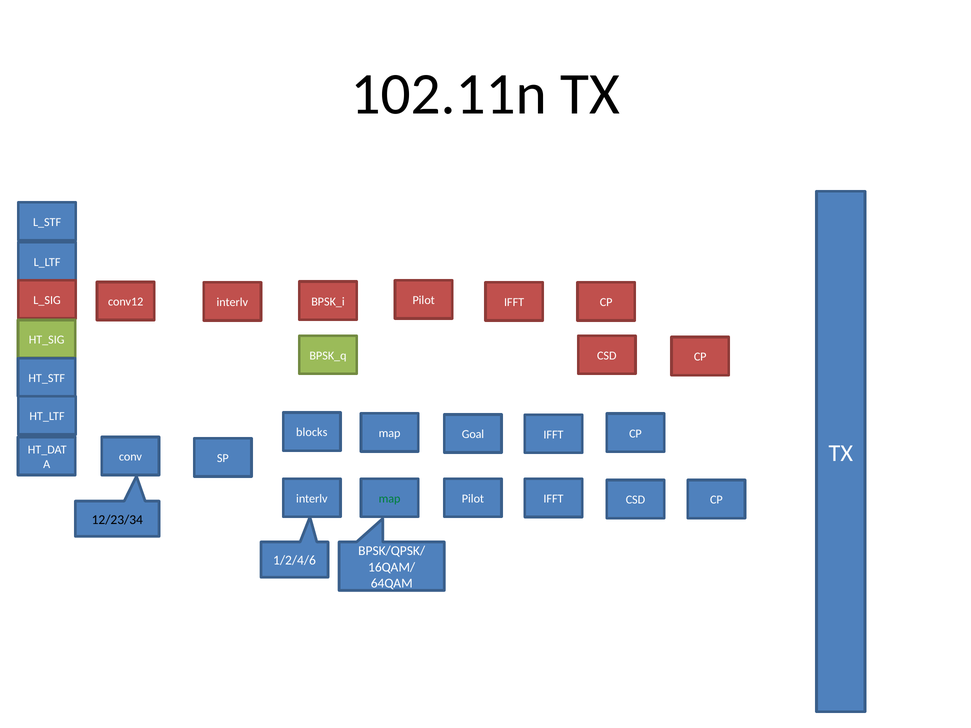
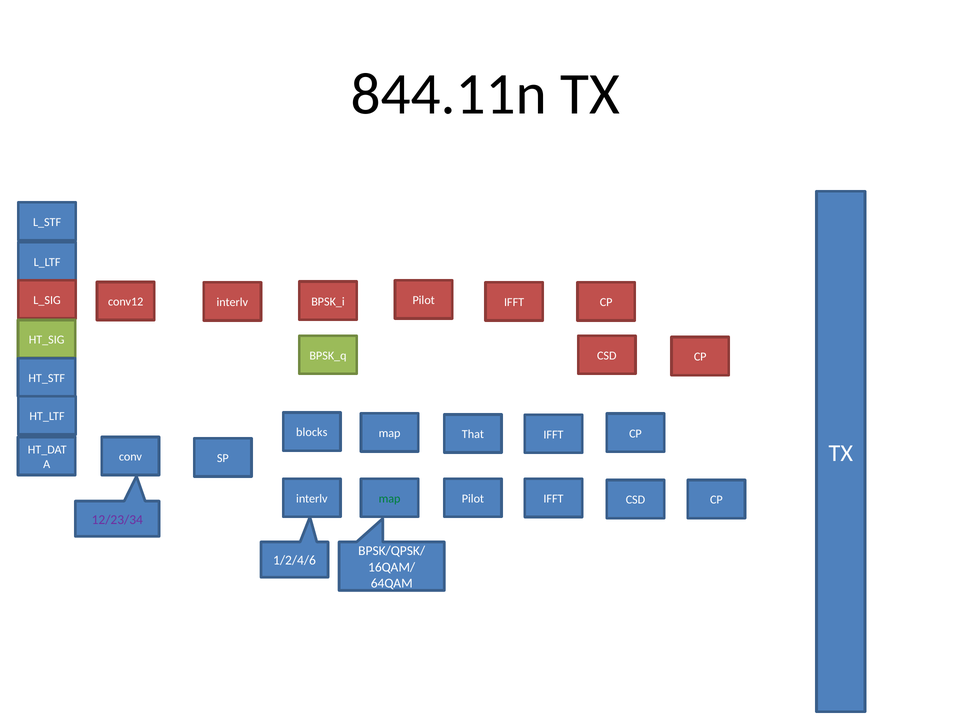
102.11n: 102.11n -> 844.11n
Goal: Goal -> That
12/23/34 colour: black -> purple
